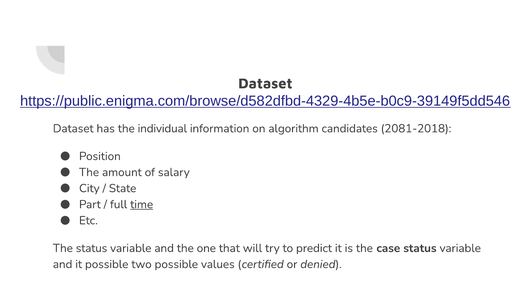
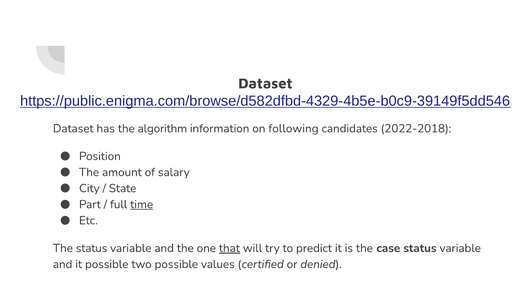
individual: individual -> algorithm
algorithm: algorithm -> following
2081-2018: 2081-2018 -> 2022-2018
that underline: none -> present
